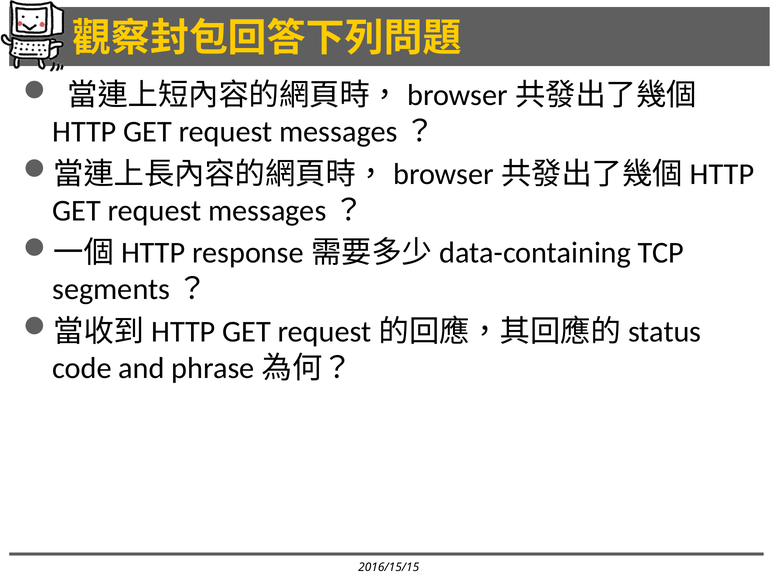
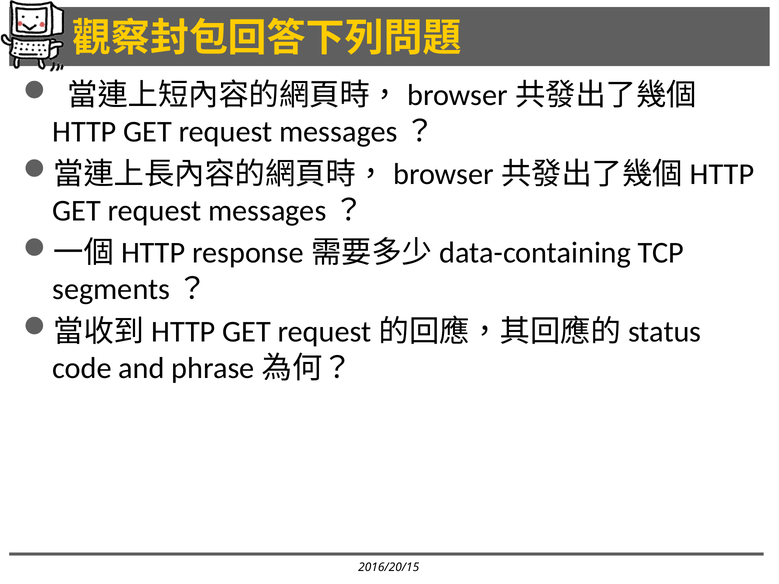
2016/15/15: 2016/15/15 -> 2016/20/15
